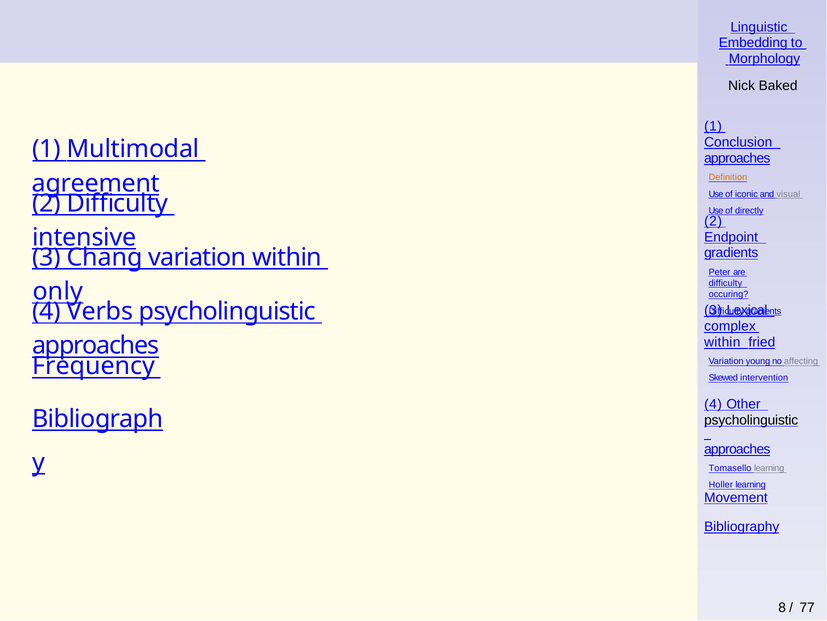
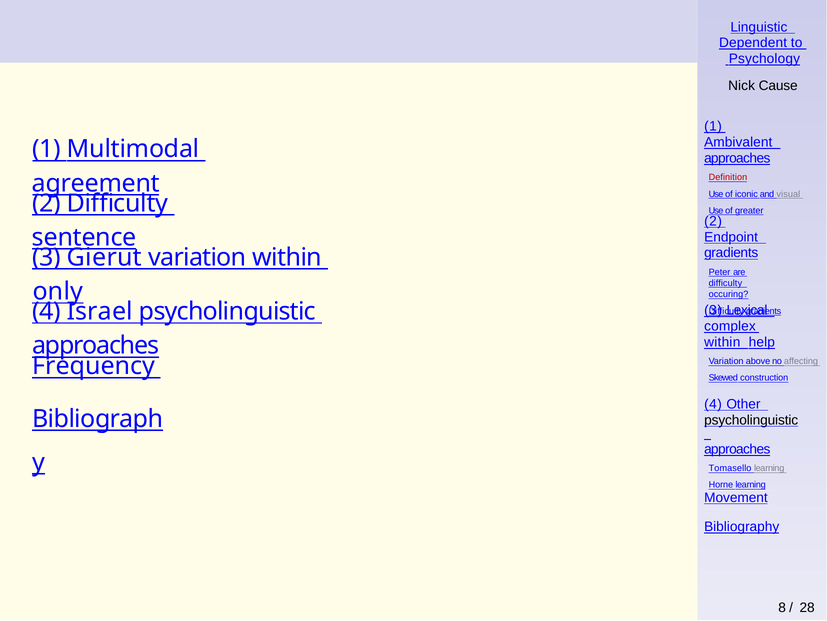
Embedding: Embedding -> Dependent
Morphology: Morphology -> Psychology
Baked: Baked -> Cause
Conclusion: Conclusion -> Ambivalent
Definition colour: orange -> red
directly: directly -> greater
intensive: intensive -> sentence
Chang: Chang -> Gierut
Verbs: Verbs -> Israel
fried: fried -> help
young: young -> above
intervention: intervention -> construction
Holler: Holler -> Horne
77: 77 -> 28
